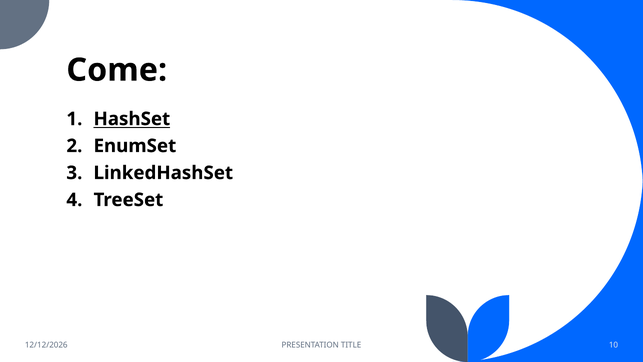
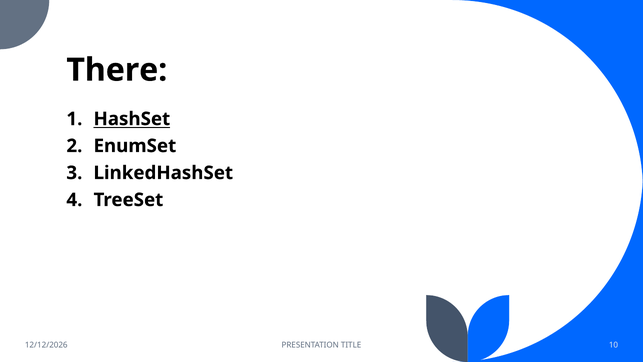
Come: Come -> There
